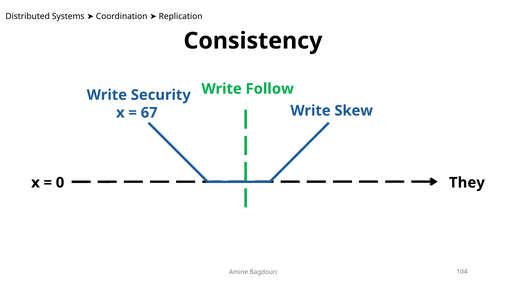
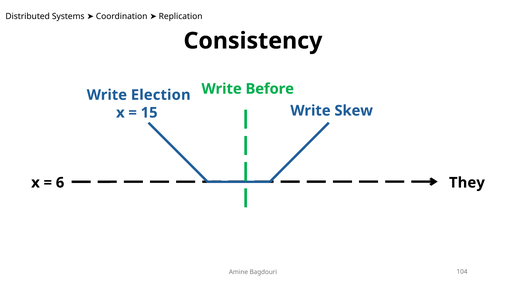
Follow: Follow -> Before
Security: Security -> Election
67: 67 -> 15
0: 0 -> 6
